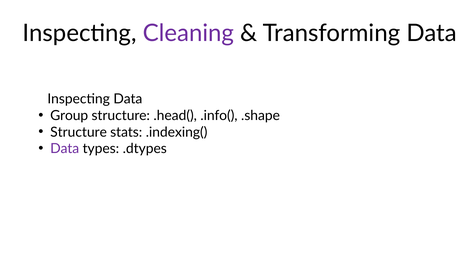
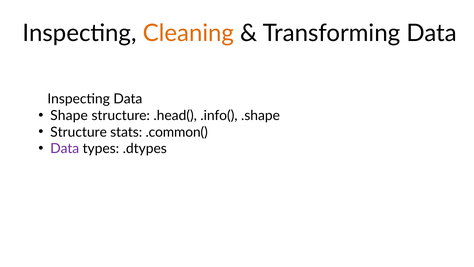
Cleaning colour: purple -> orange
Group: Group -> Shape
.indexing(: .indexing( -> .common(
